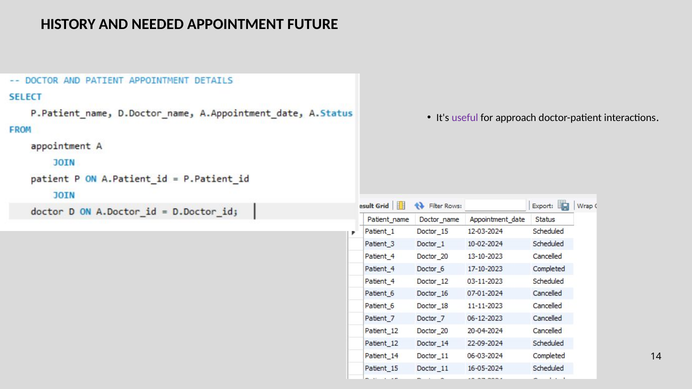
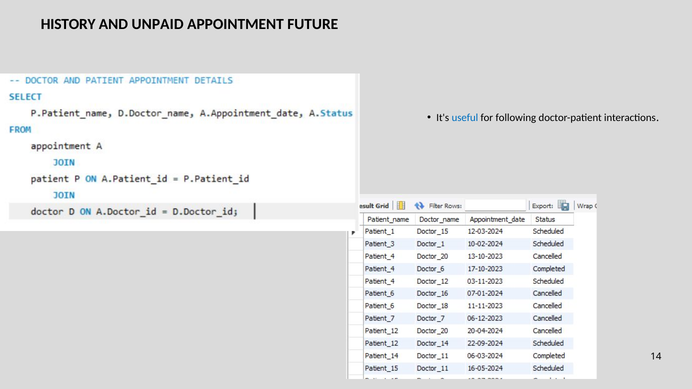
NEEDED: NEEDED -> UNPAID
useful colour: purple -> blue
approach: approach -> following
